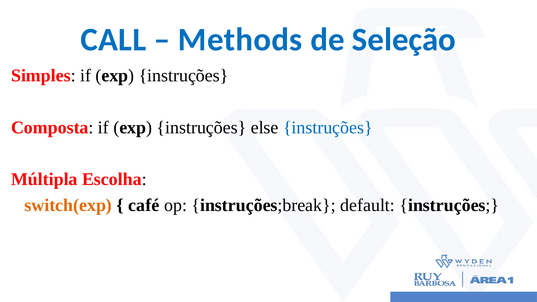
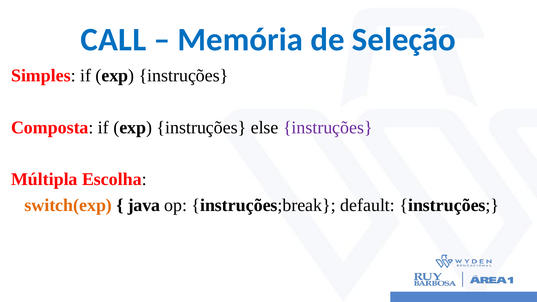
Methods: Methods -> Memória
instruções at (328, 128) colour: blue -> purple
café: café -> java
